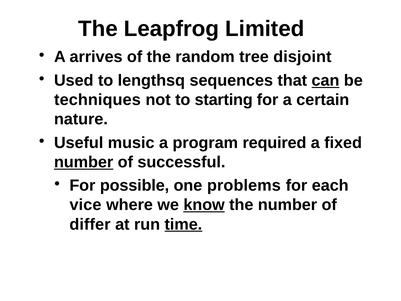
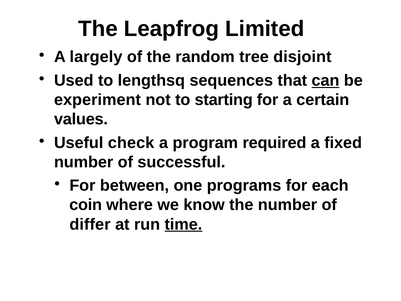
arrives: arrives -> largely
techniques: techniques -> experiment
nature: nature -> values
music: music -> check
number at (84, 162) underline: present -> none
possible: possible -> between
problems: problems -> programs
vice: vice -> coin
know underline: present -> none
